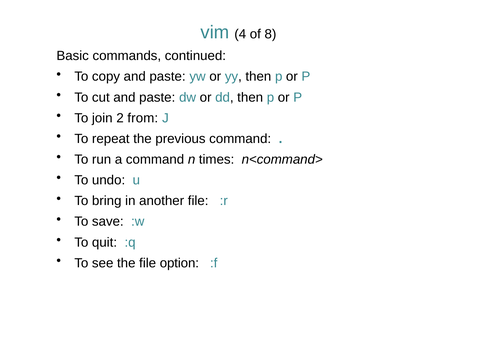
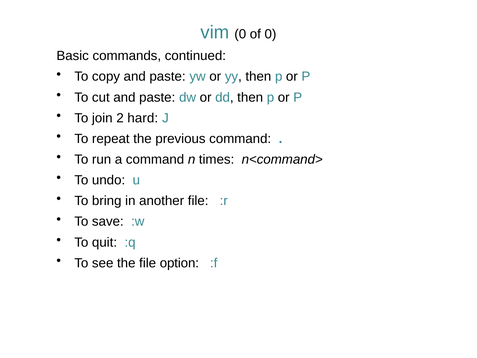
vim 4: 4 -> 0
of 8: 8 -> 0
from: from -> hard
